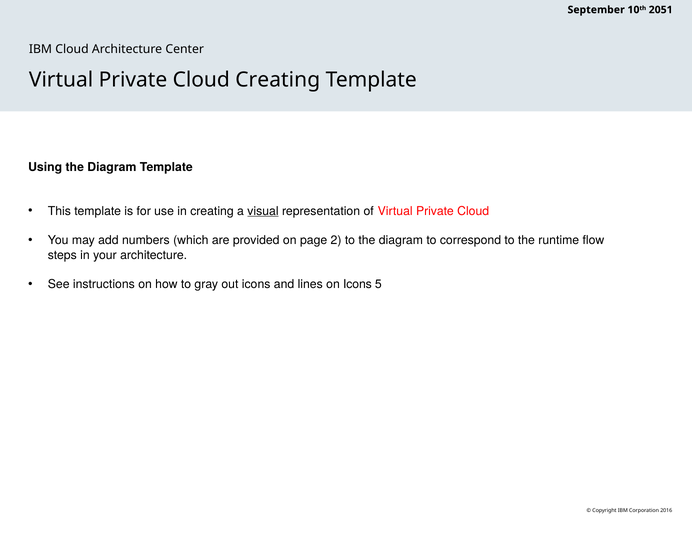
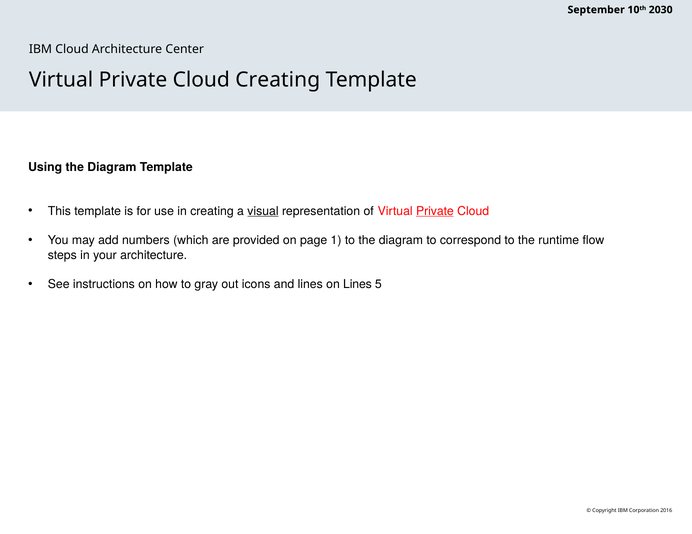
2051: 2051 -> 2030
Private at (435, 211) underline: none -> present
2: 2 -> 1
on Icons: Icons -> Lines
